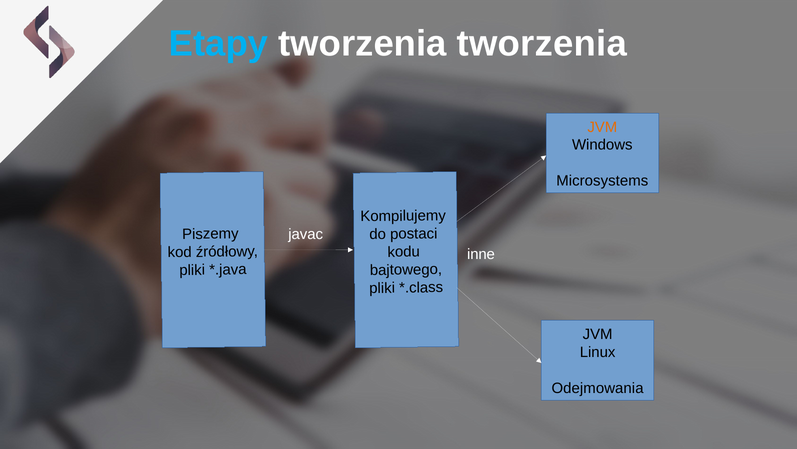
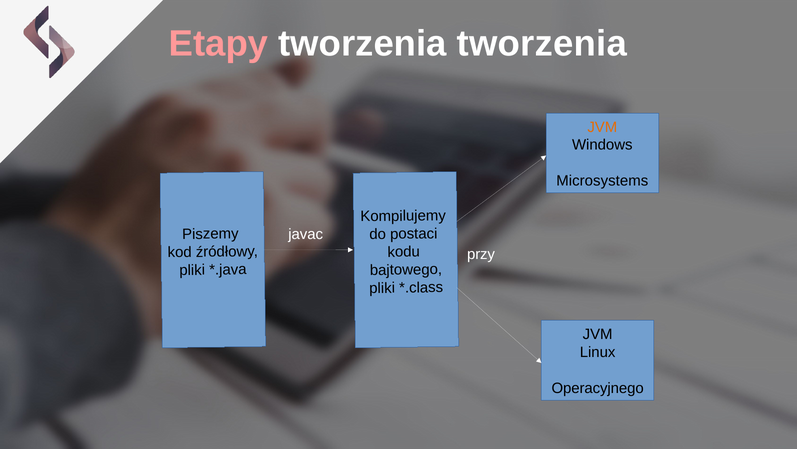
Etapy colour: light blue -> pink
inne: inne -> przy
Odejmowania: Odejmowania -> Operacyjnego
